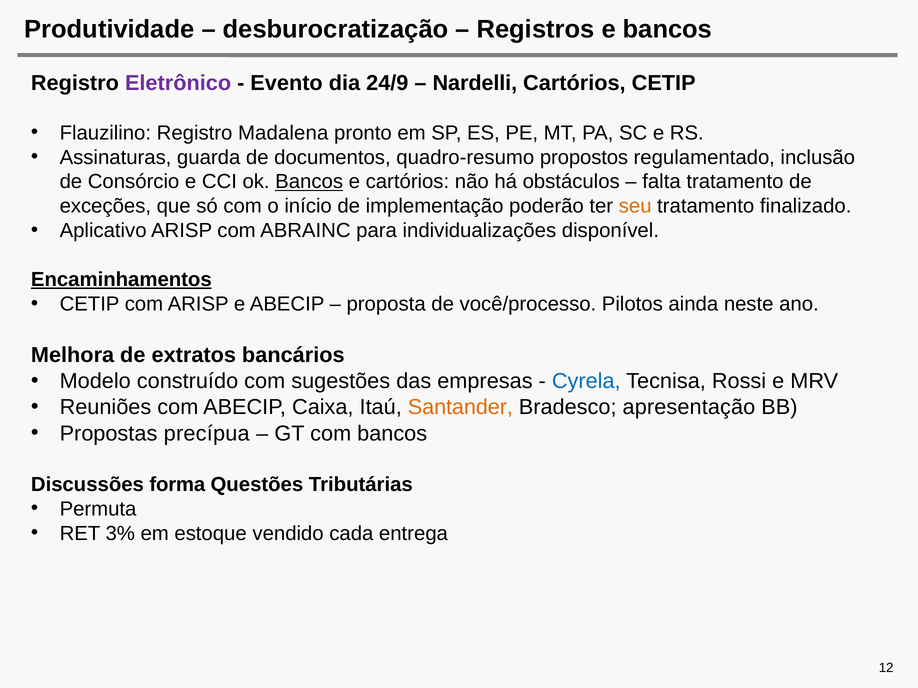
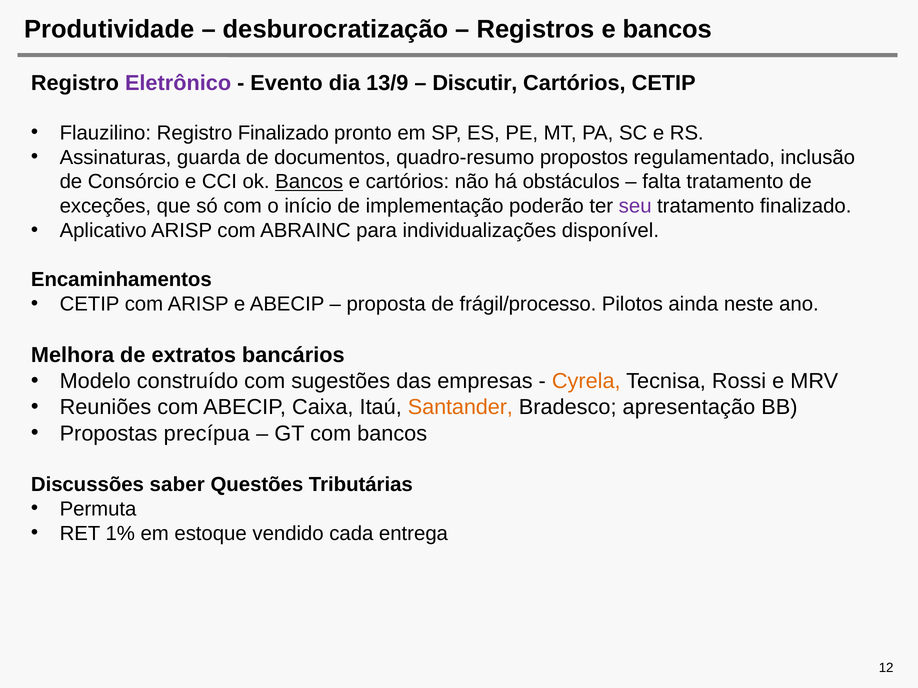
24/9: 24/9 -> 13/9
Nardelli: Nardelli -> Discutir
Registro Madalena: Madalena -> Finalizado
seu colour: orange -> purple
Encaminhamentos underline: present -> none
você/processo: você/processo -> frágil/processo
Cyrela colour: blue -> orange
forma: forma -> saber
3%: 3% -> 1%
